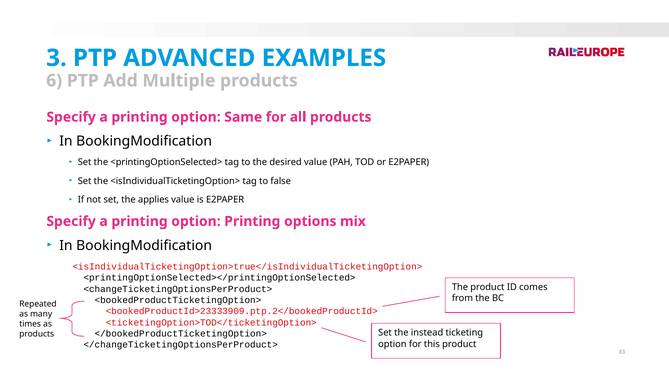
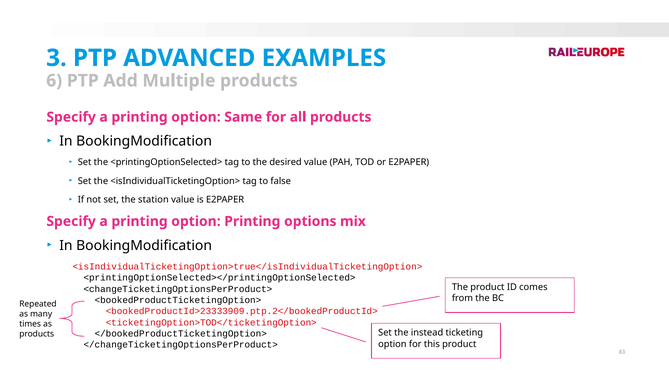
applies: applies -> station
